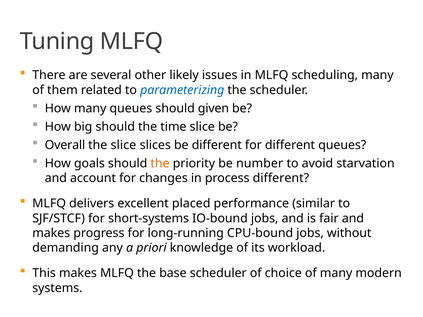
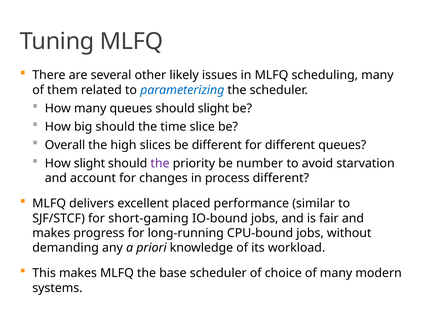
should given: given -> slight
the slice: slice -> high
How goals: goals -> slight
the at (160, 163) colour: orange -> purple
short-systems: short-systems -> short-gaming
